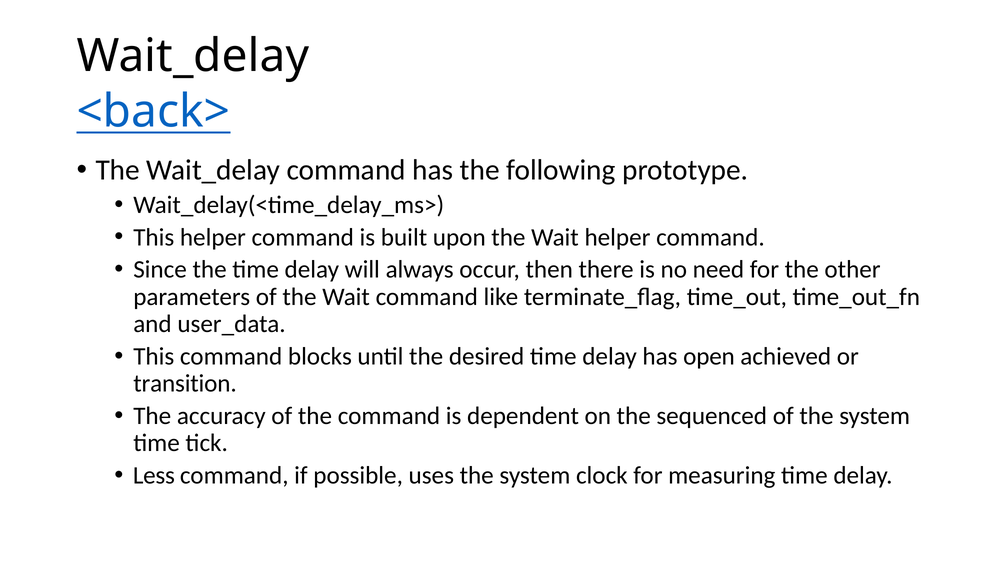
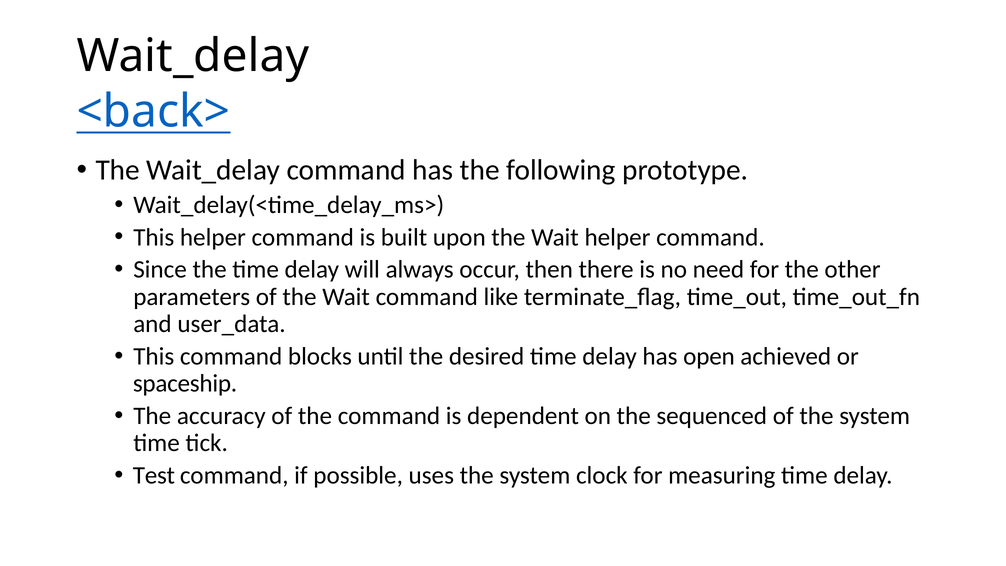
transition: transition -> spaceship
Less: Less -> Test
